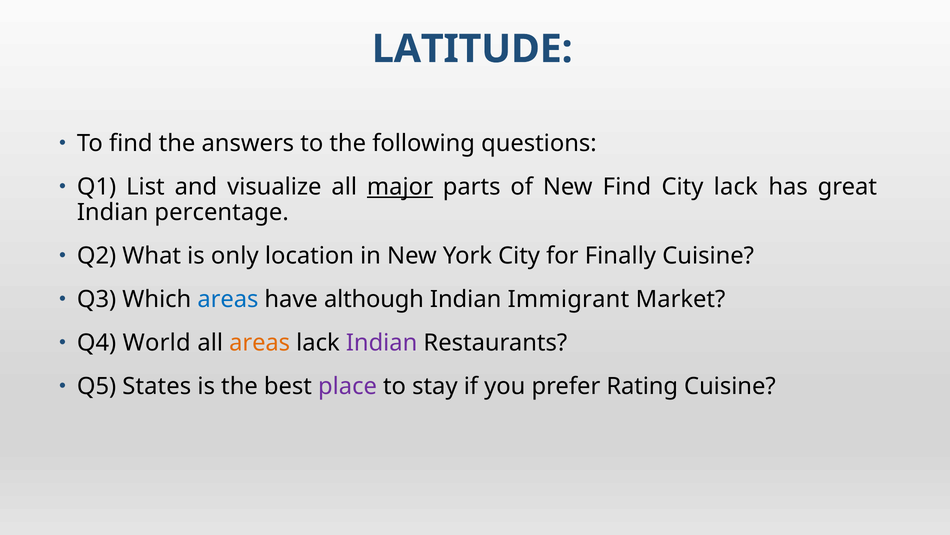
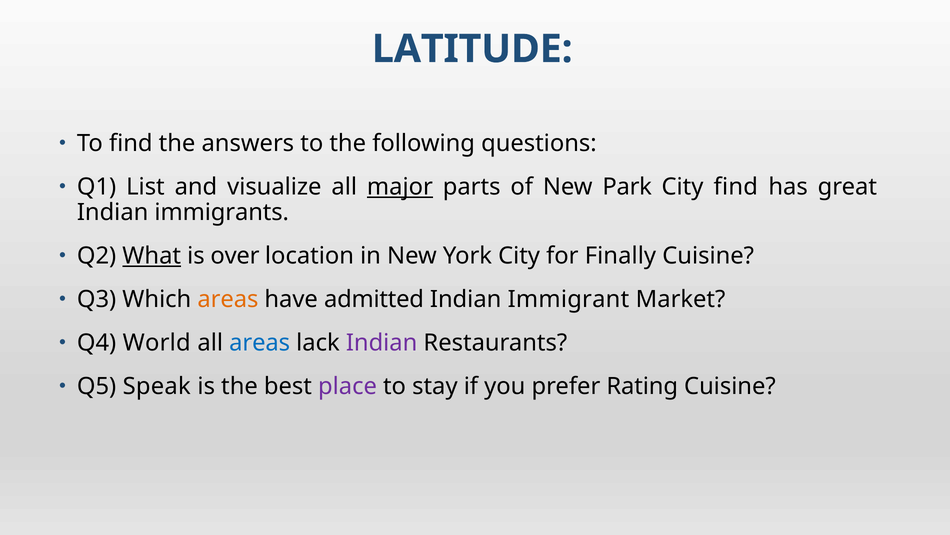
New Find: Find -> Park
City lack: lack -> find
percentage: percentage -> immigrants
What underline: none -> present
only: only -> over
areas at (228, 299) colour: blue -> orange
although: although -> admitted
areas at (260, 343) colour: orange -> blue
States: States -> Speak
